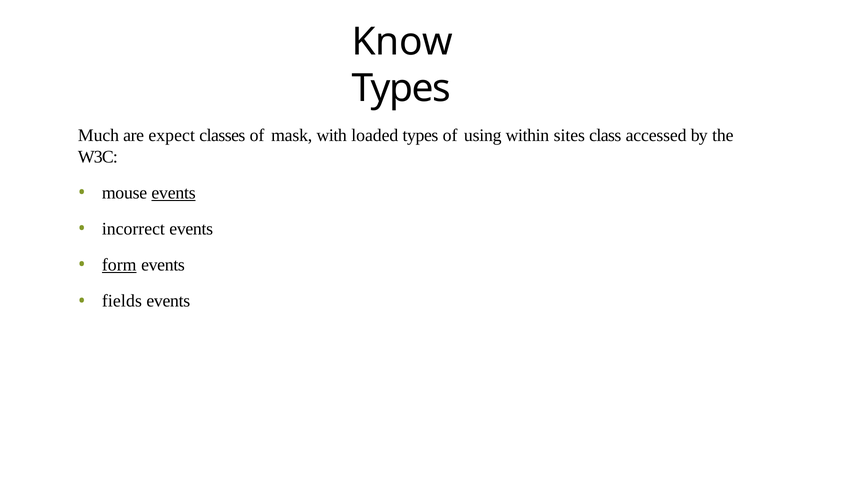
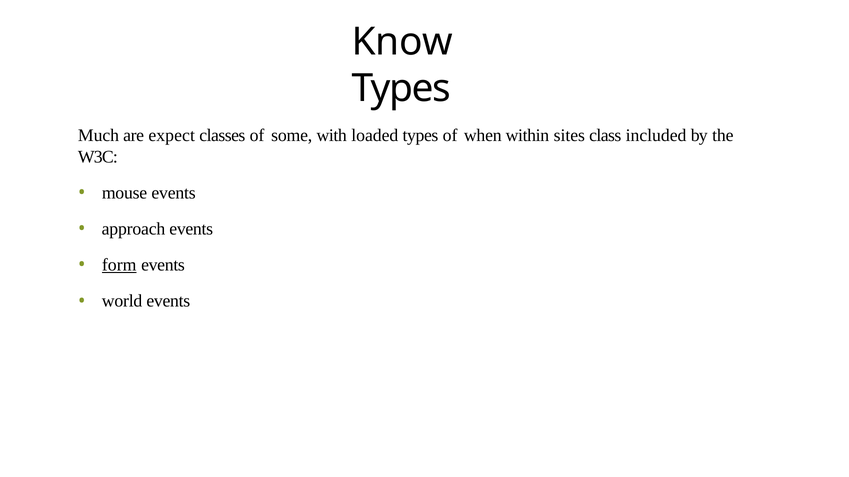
mask: mask -> some
using: using -> when
accessed: accessed -> included
events at (174, 193) underline: present -> none
incorrect: incorrect -> approach
fields: fields -> world
